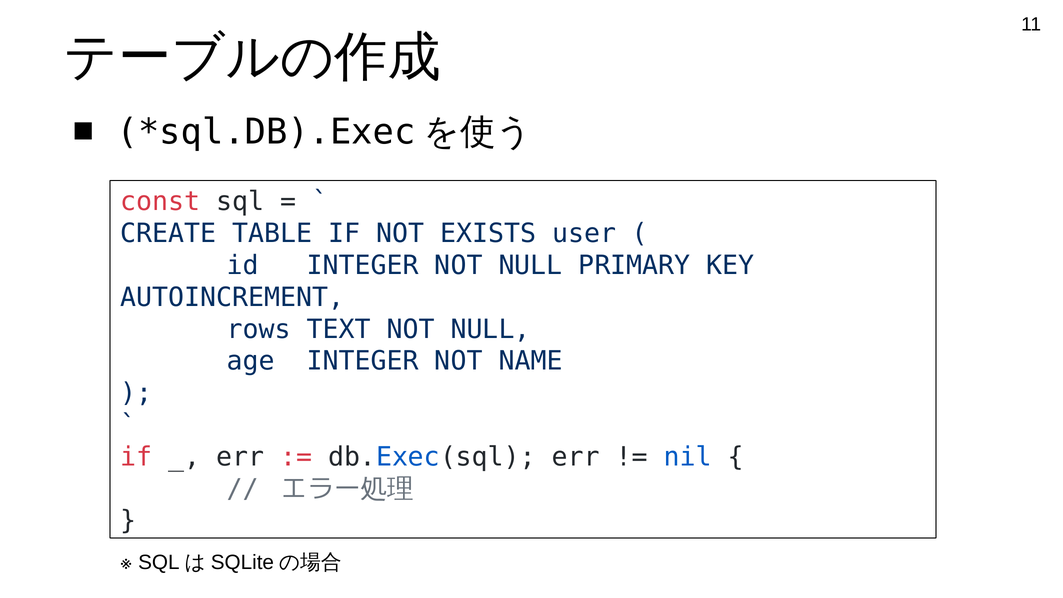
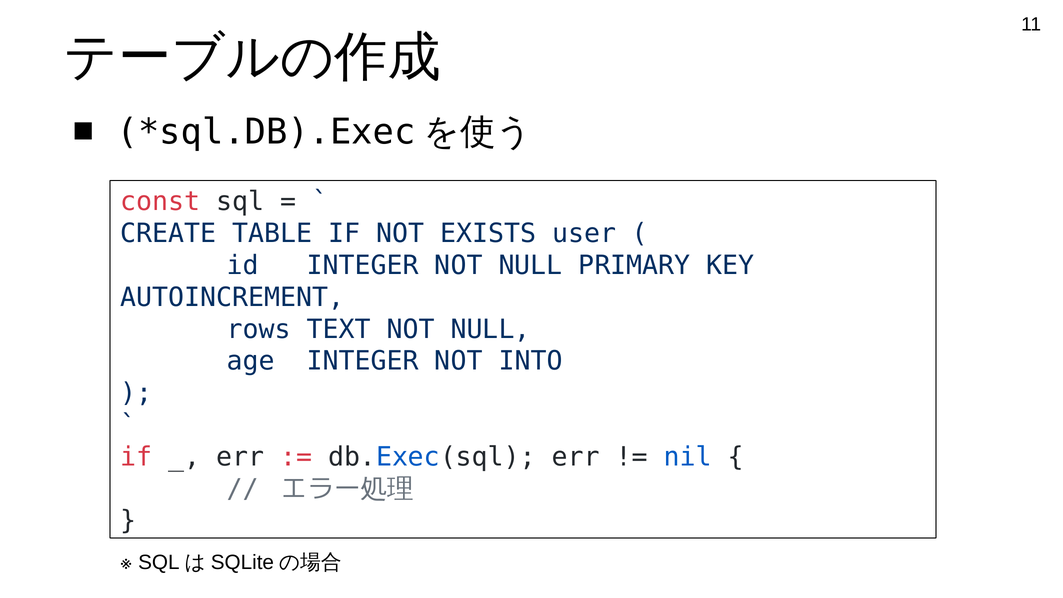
NAME: NAME -> INTO
